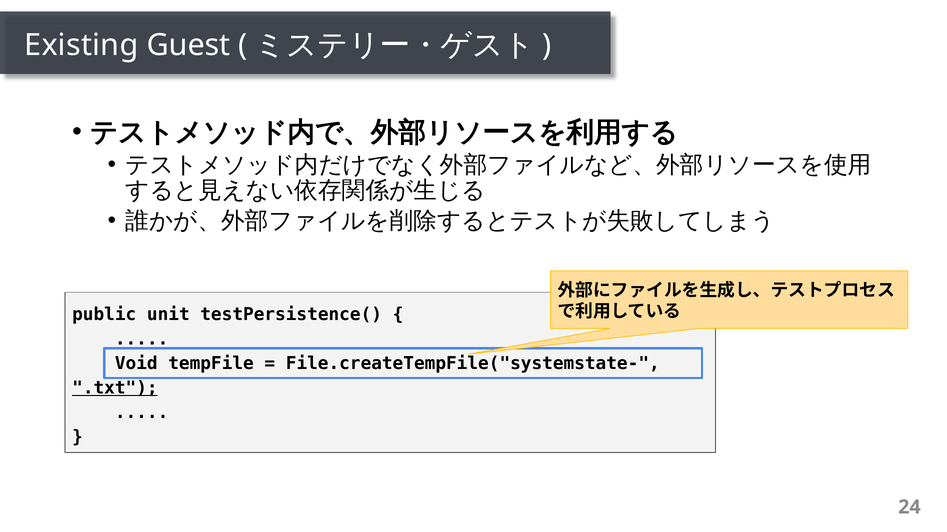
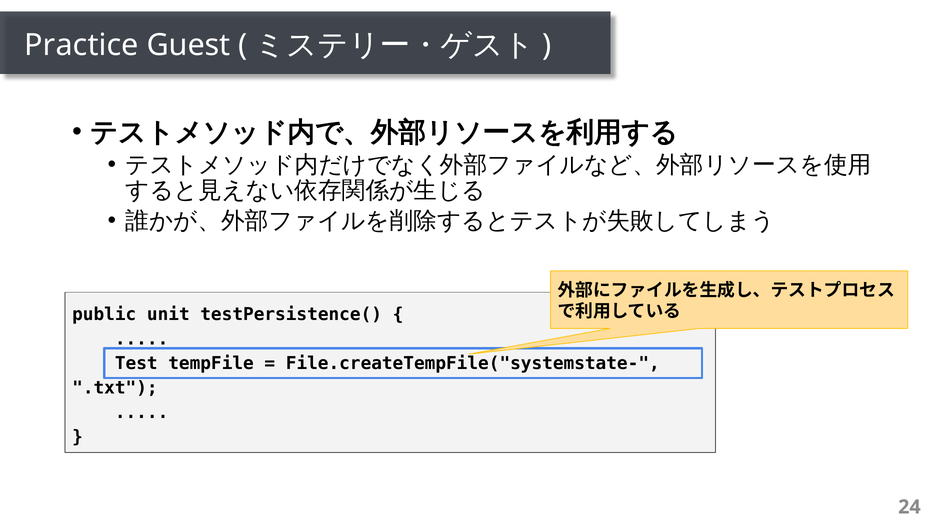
Existing: Existing -> Practice
Void: Void -> Test
.txt underline: present -> none
